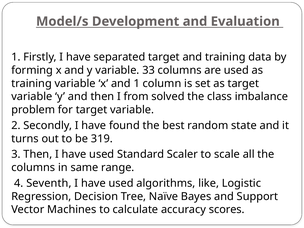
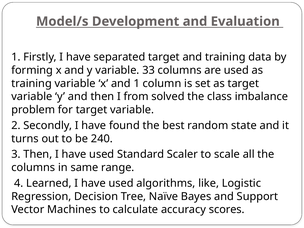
319: 319 -> 240
Seventh: Seventh -> Learned
